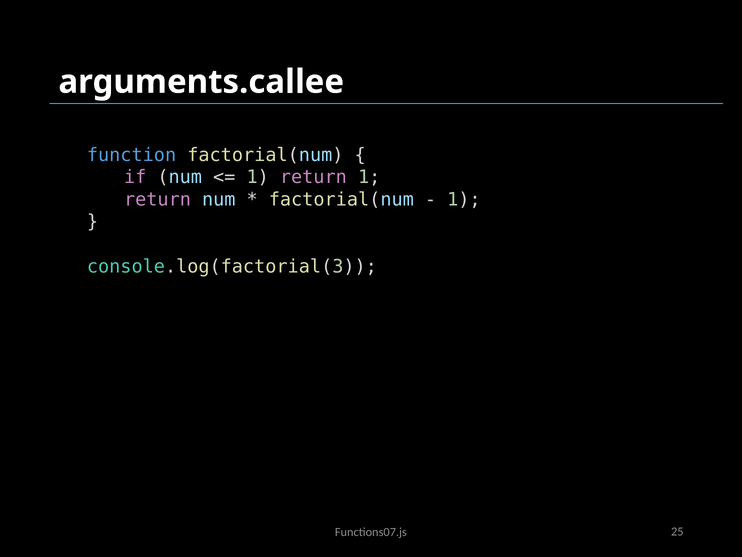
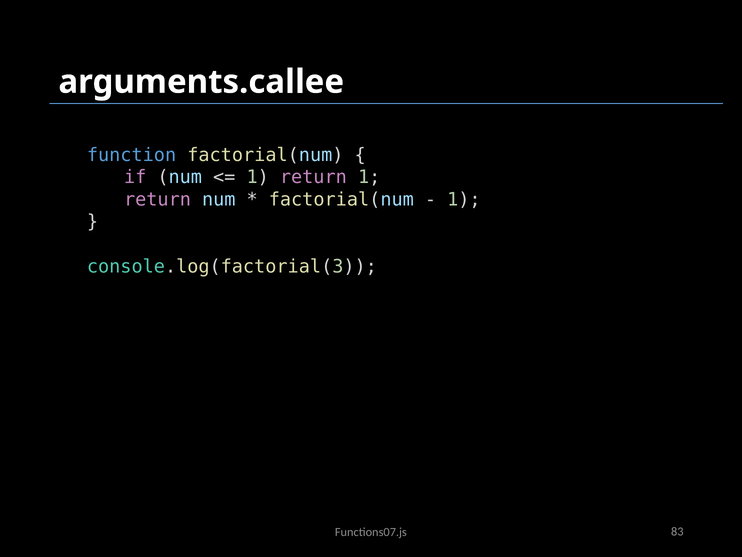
25: 25 -> 83
